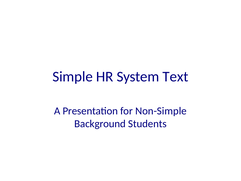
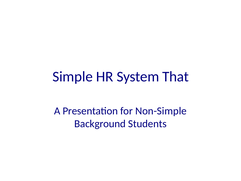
Text: Text -> That
